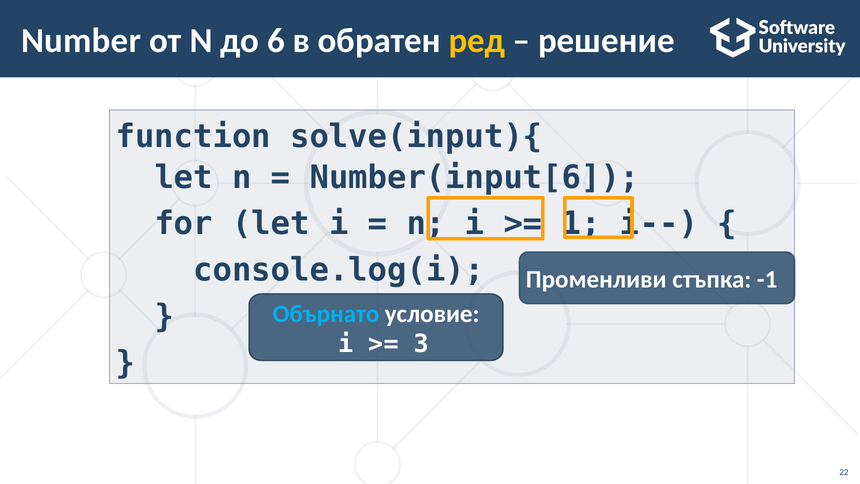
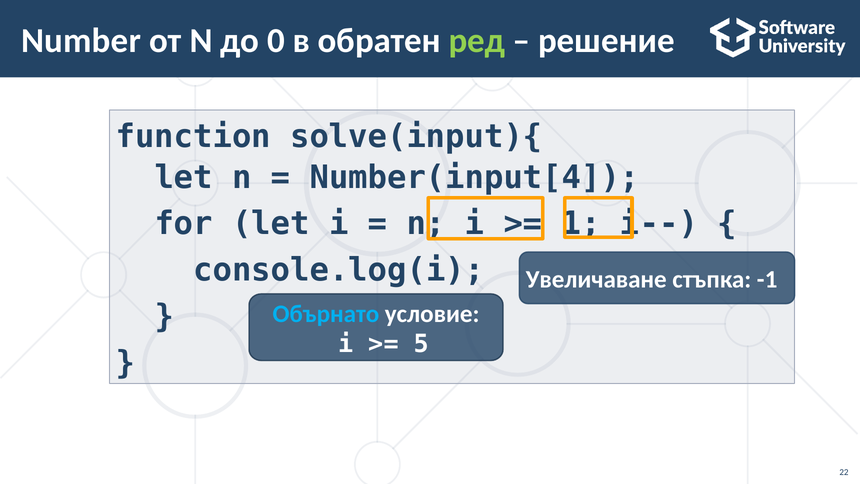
6: 6 -> 0
ред colour: yellow -> light green
Number(input[6: Number(input[6 -> Number(input[4
Променливи: Променливи -> Увеличаване
3: 3 -> 5
